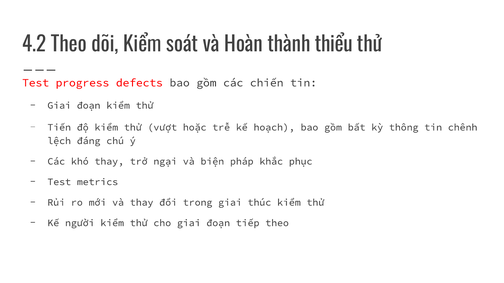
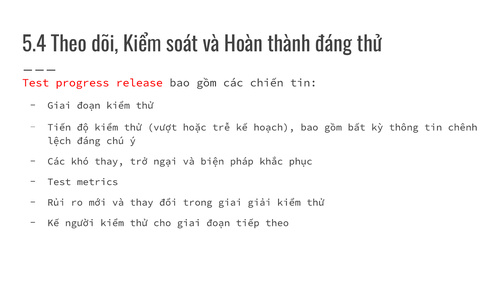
4.2: 4.2 -> 5.4
thành thiểu: thiểu -> đáng
defects: defects -> release
thúc: thúc -> giải
